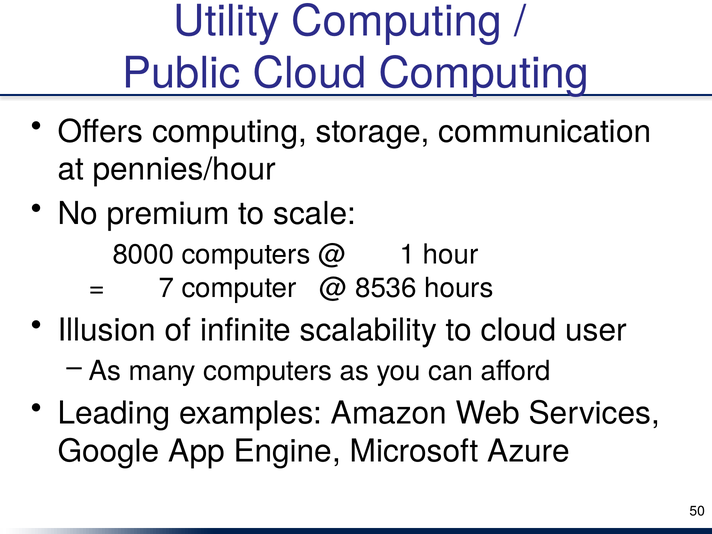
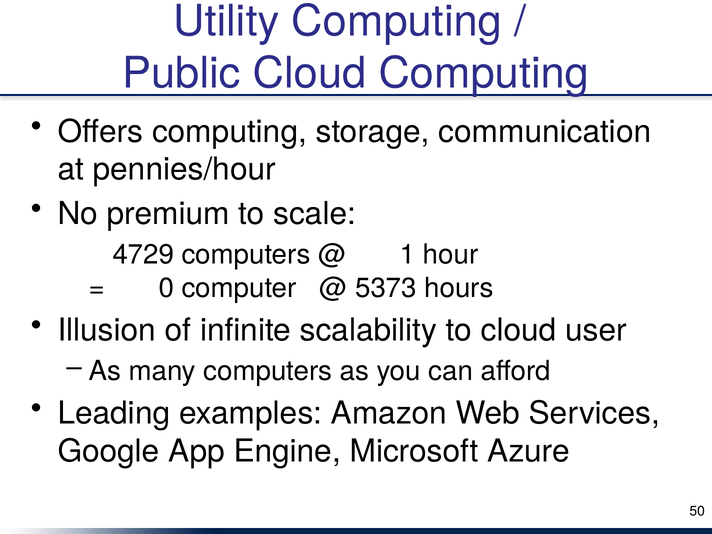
8000: 8000 -> 4729
7: 7 -> 0
8536: 8536 -> 5373
